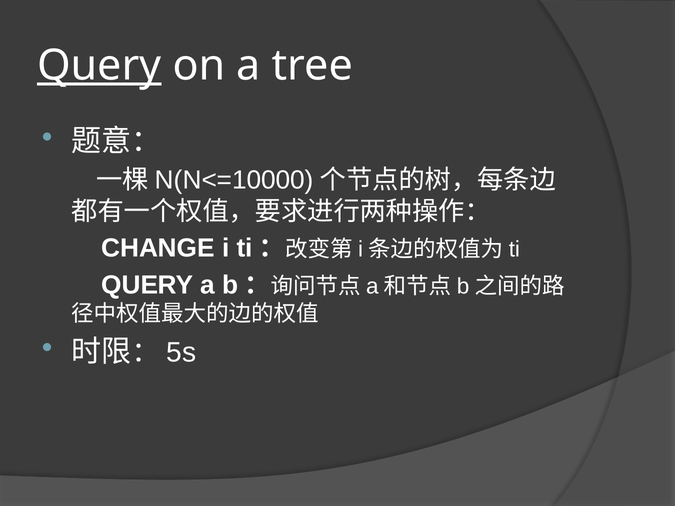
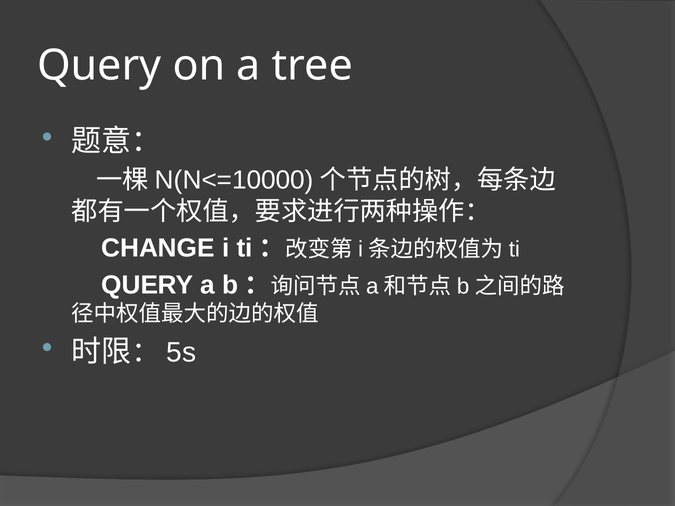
Query at (99, 65) underline: present -> none
